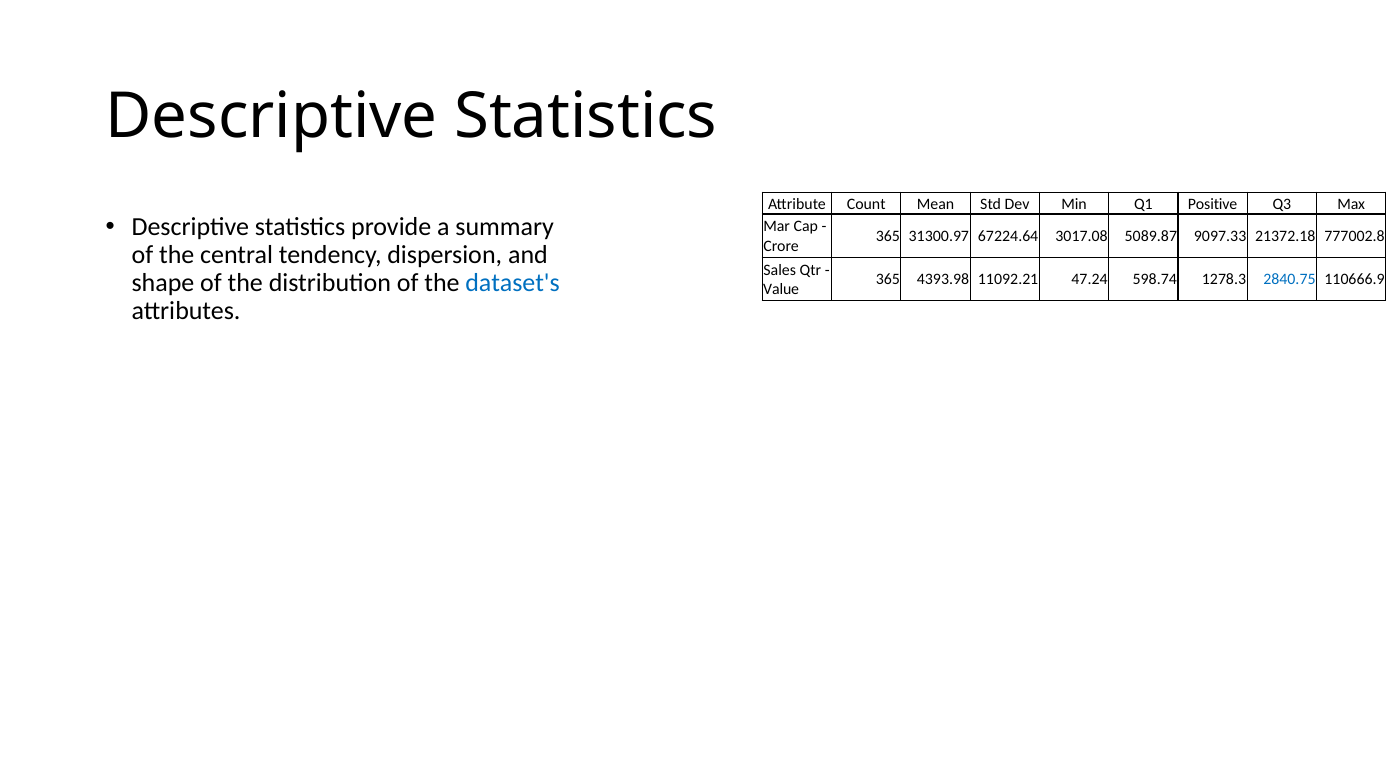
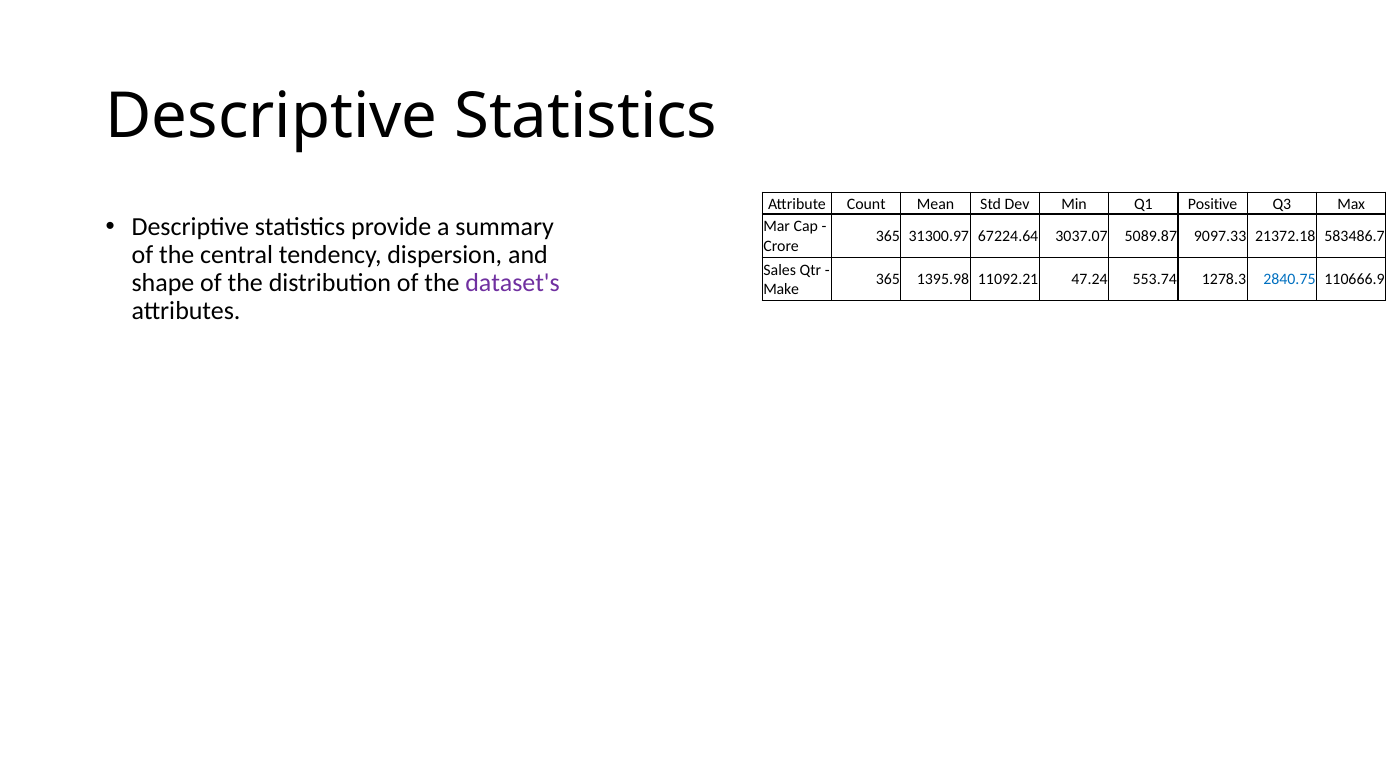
3017.08: 3017.08 -> 3037.07
777002.8: 777002.8 -> 583486.7
dataset's colour: blue -> purple
4393.98: 4393.98 -> 1395.98
598.74: 598.74 -> 553.74
Value: Value -> Make
